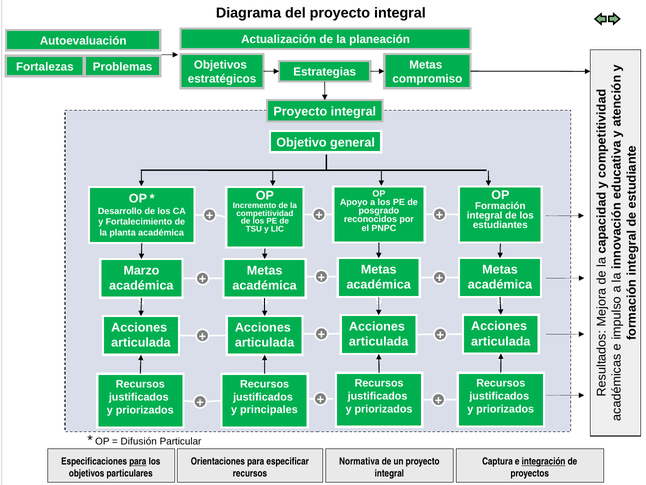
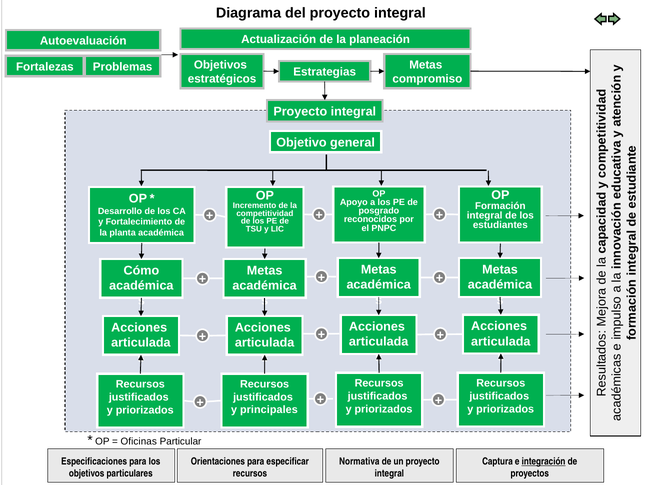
Marzo: Marzo -> Cómo
Difusión: Difusión -> Oficinas
para at (138, 461) underline: present -> none
